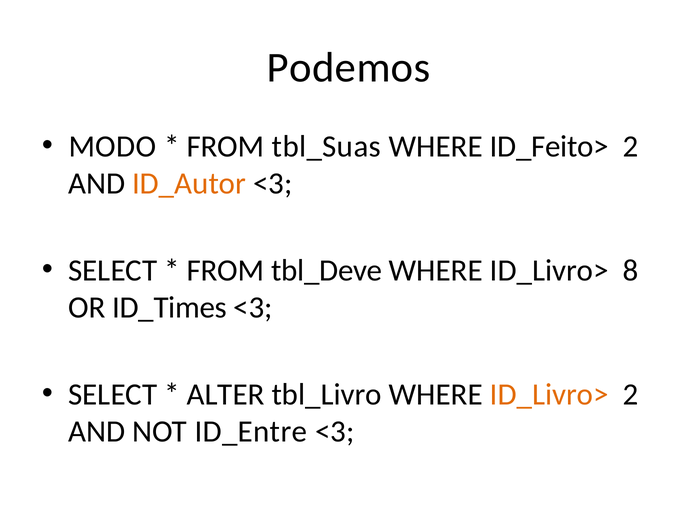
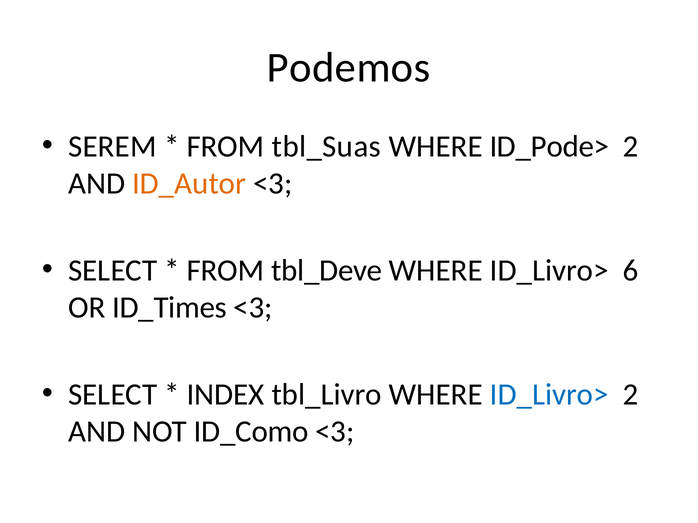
MODO: MODO -> SEREM
ID_Feito>: ID_Feito> -> ID_Pode>
8: 8 -> 6
ALTER: ALTER -> INDEX
ID_Livro> at (549, 395) colour: orange -> blue
ID_Entre: ID_Entre -> ID_Como
